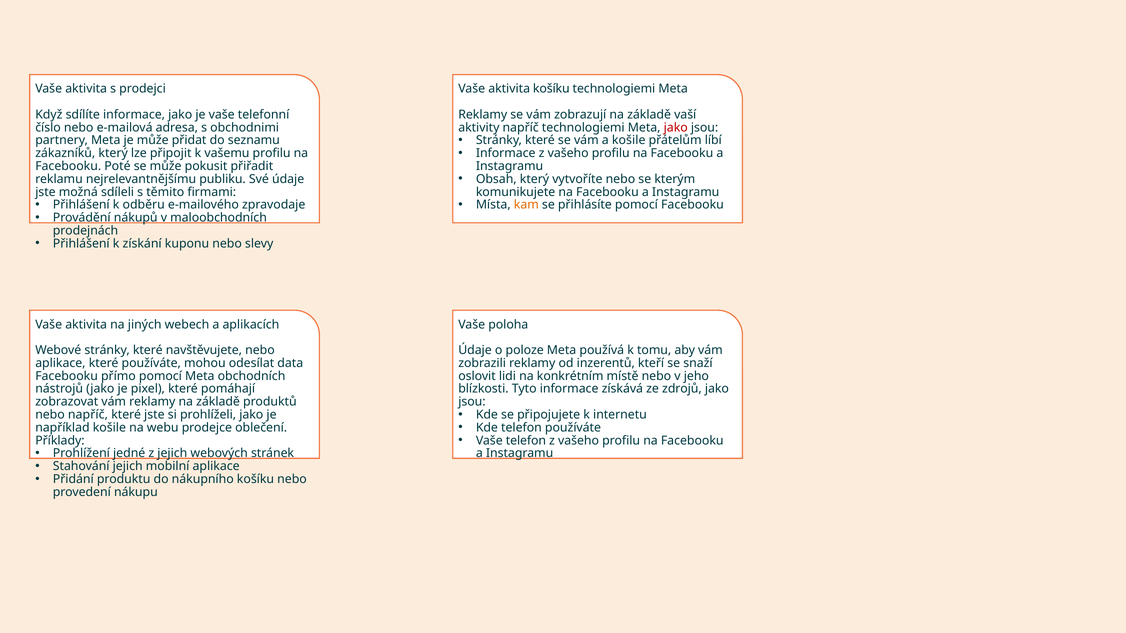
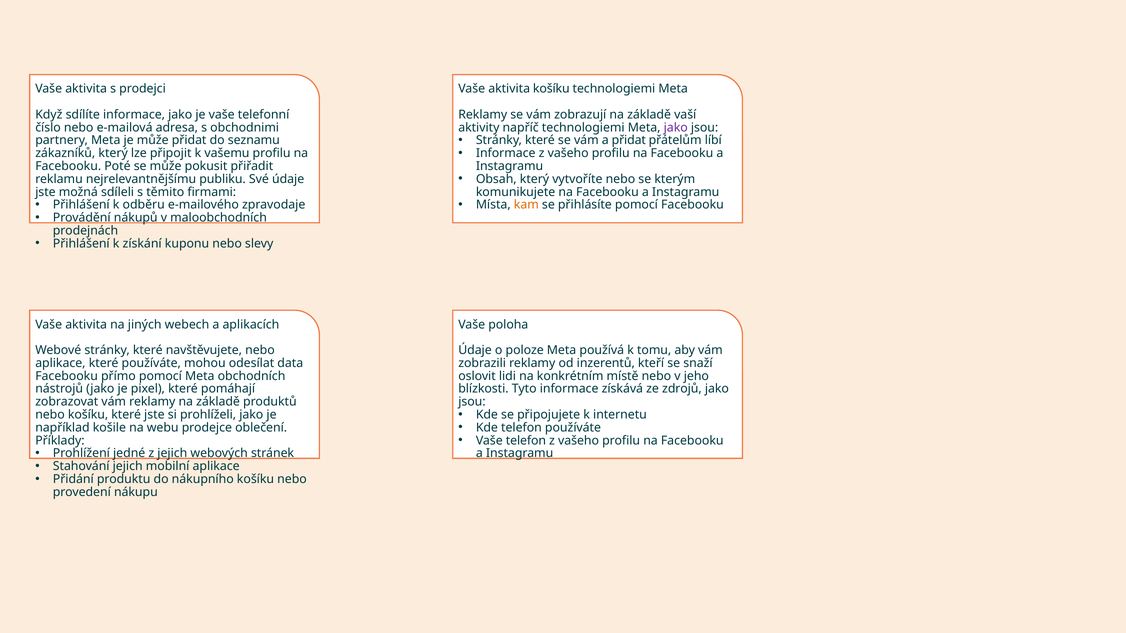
jako at (676, 128) colour: red -> purple
a košile: košile -> přidat
nebo napříč: napříč -> košíku
